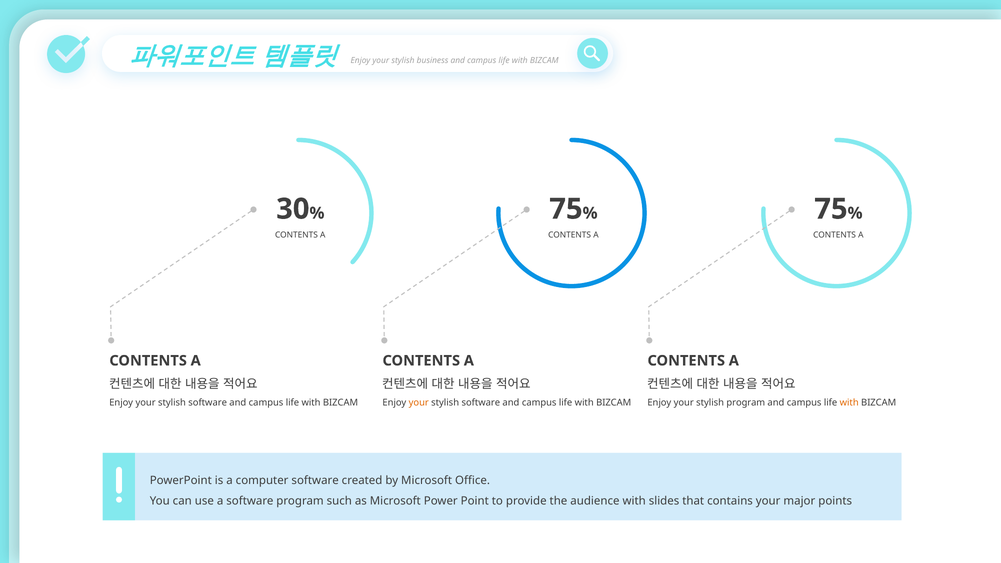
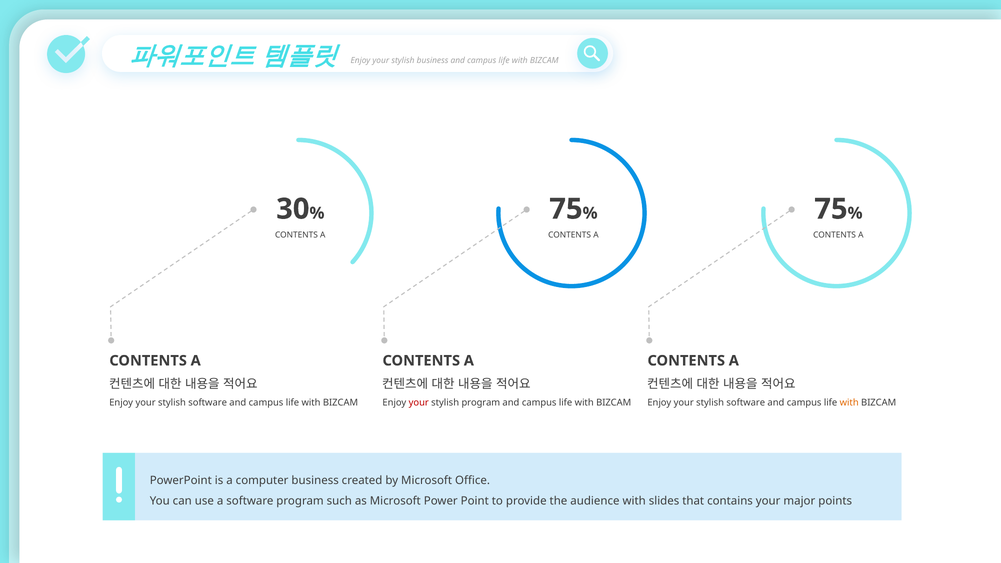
your at (419, 403) colour: orange -> red
software at (481, 403): software -> program
program at (746, 403): program -> software
computer software: software -> business
